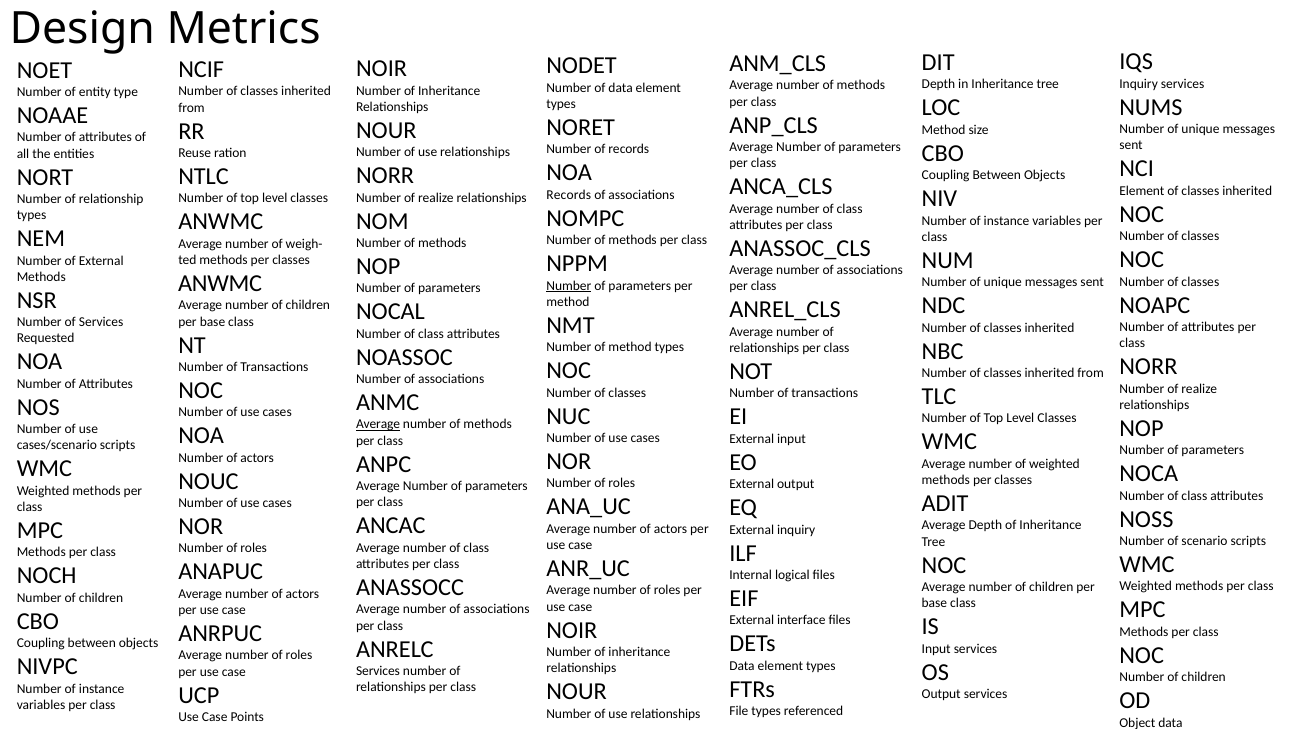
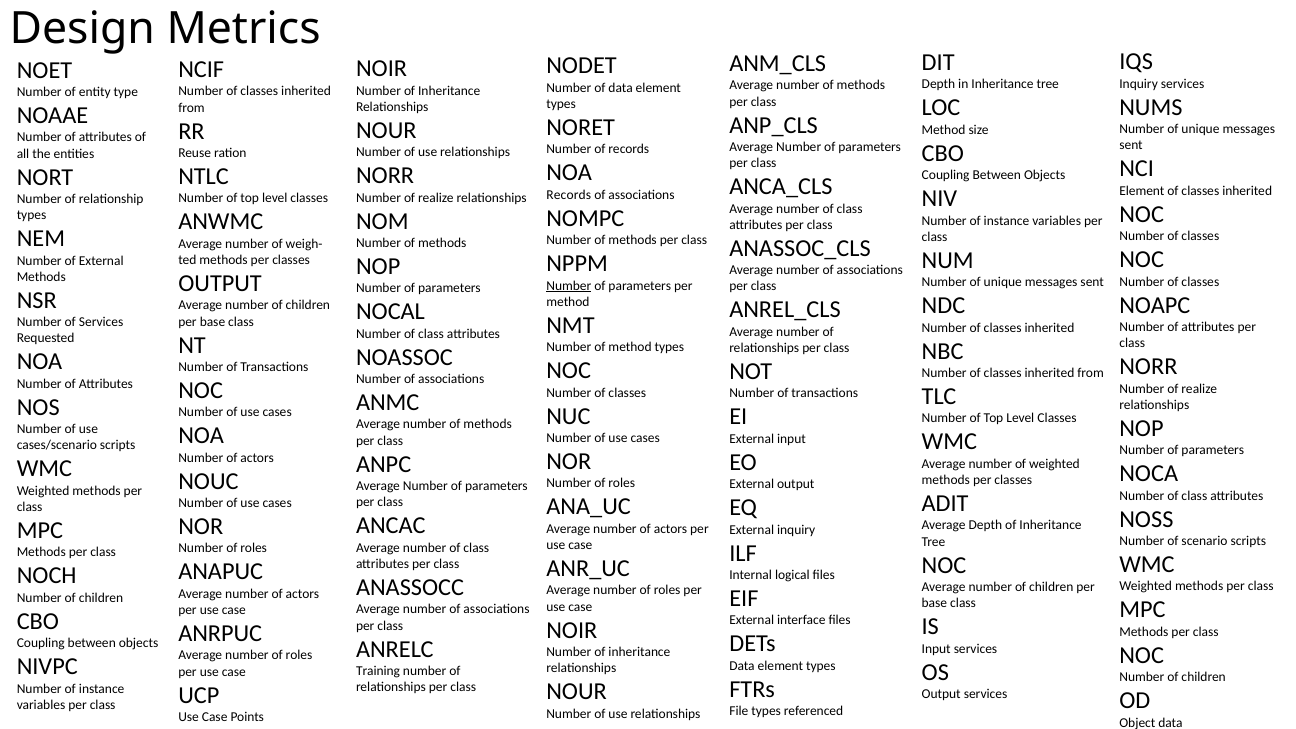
ANWMC at (220, 283): ANWMC -> OUTPUT
Average at (378, 425) underline: present -> none
Services at (378, 671): Services -> Training
